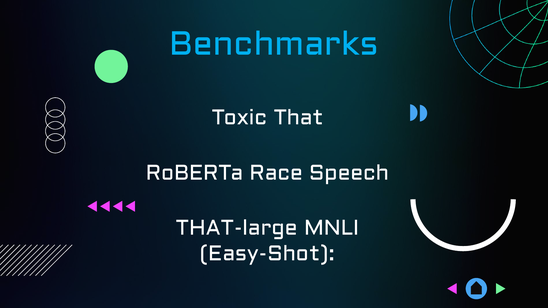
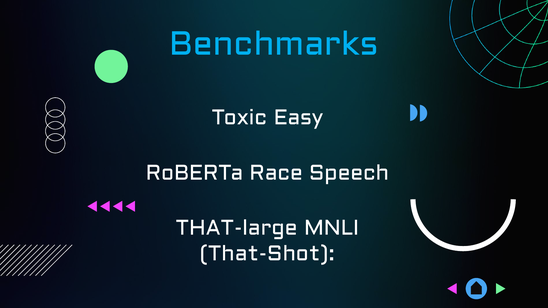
That: That -> Easy
Easy-Shot: Easy-Shot -> That-Shot
